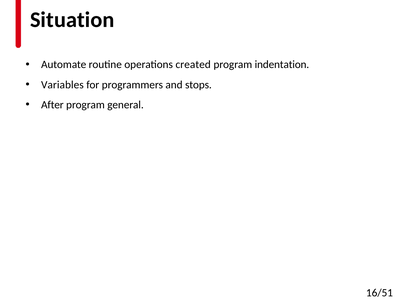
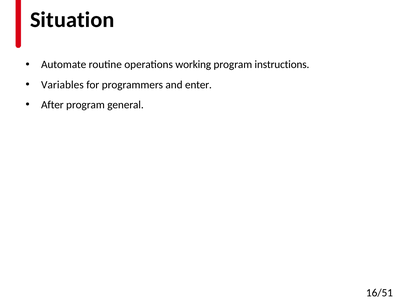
created: created -> working
indentation: indentation -> instructions
stops: stops -> enter
